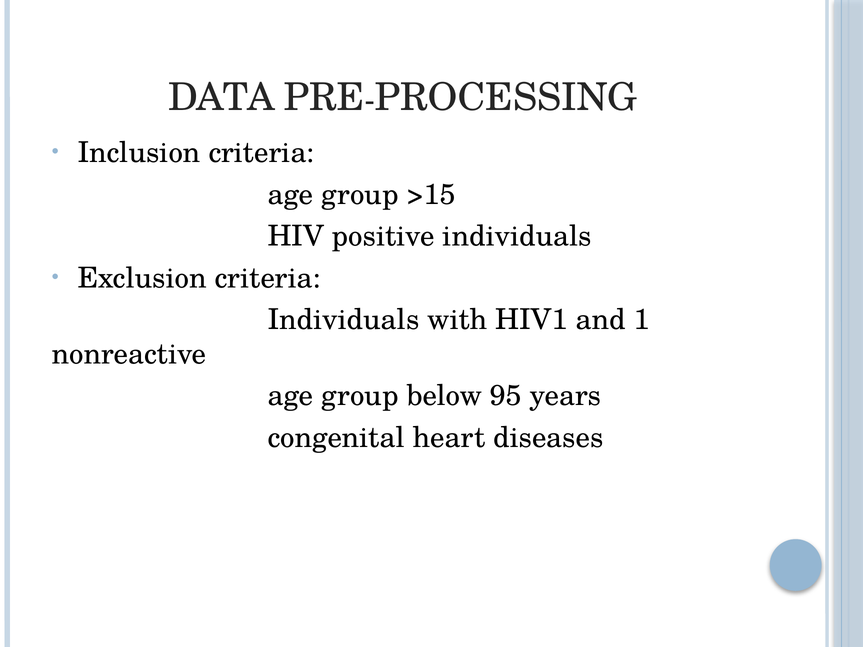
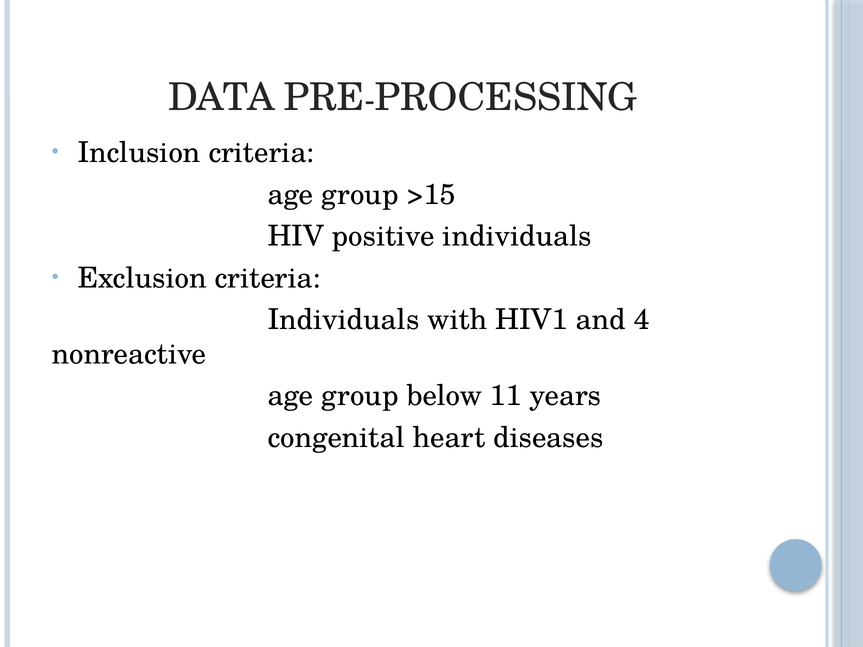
1: 1 -> 4
95: 95 -> 11
